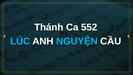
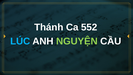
NGUYỆN colour: light blue -> light green
